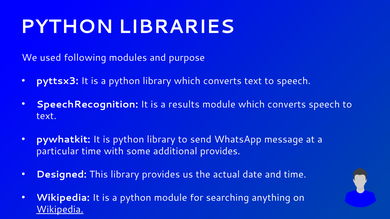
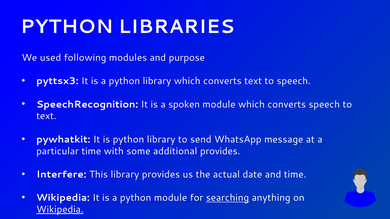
results: results -> spoken
Designed: Designed -> Interfere
searching underline: none -> present
